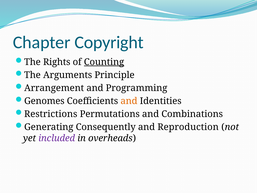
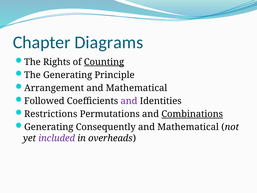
Copyright: Copyright -> Diagrams
The Arguments: Arguments -> Generating
Programming at (137, 88): Programming -> Mathematical
Genomes: Genomes -> Followed
and at (129, 101) colour: orange -> purple
Combinations underline: none -> present
Reproduction at (188, 127): Reproduction -> Mathematical
